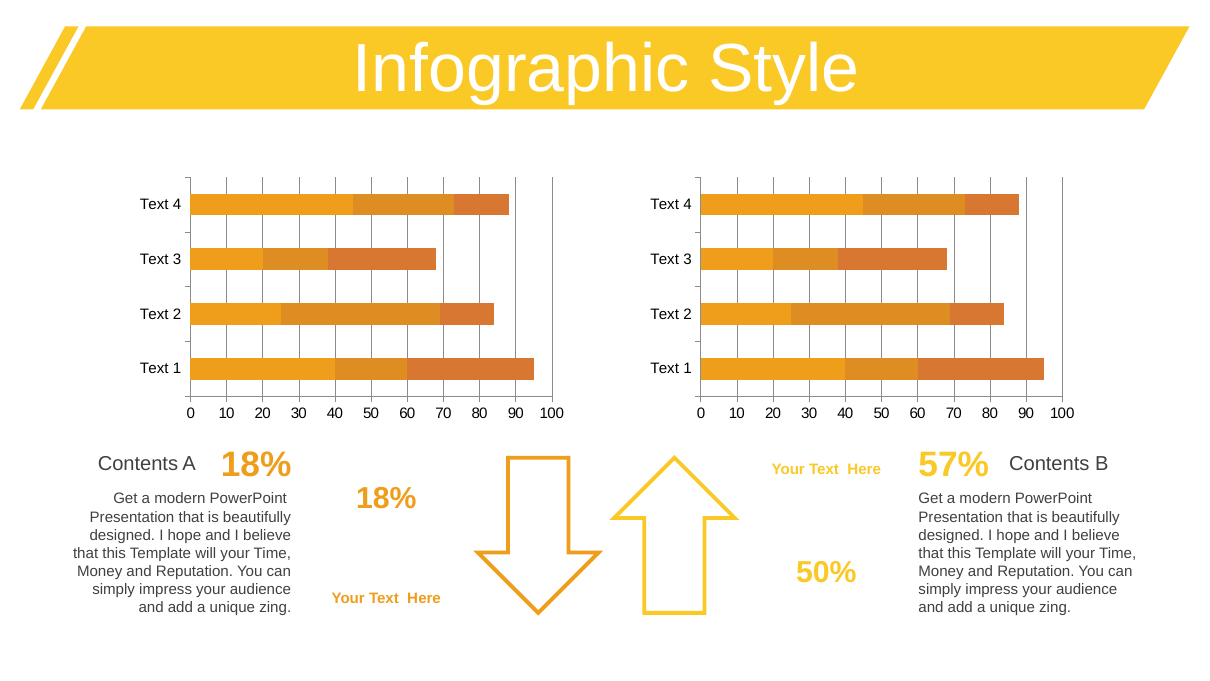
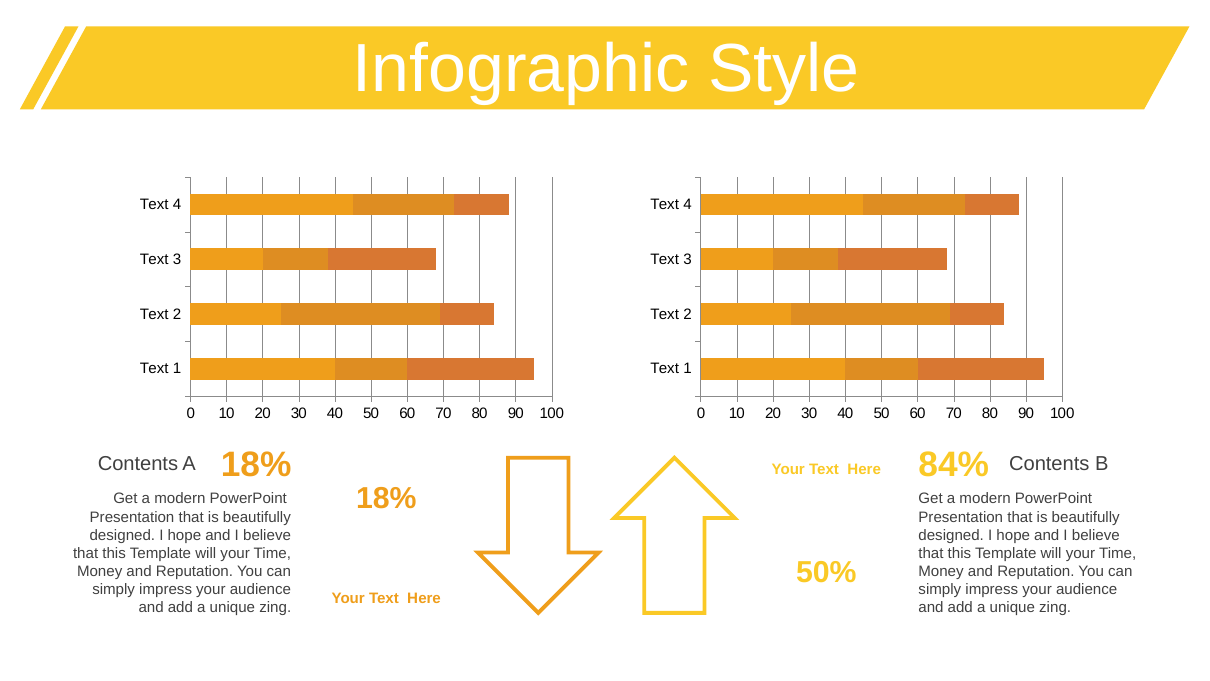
57%: 57% -> 84%
